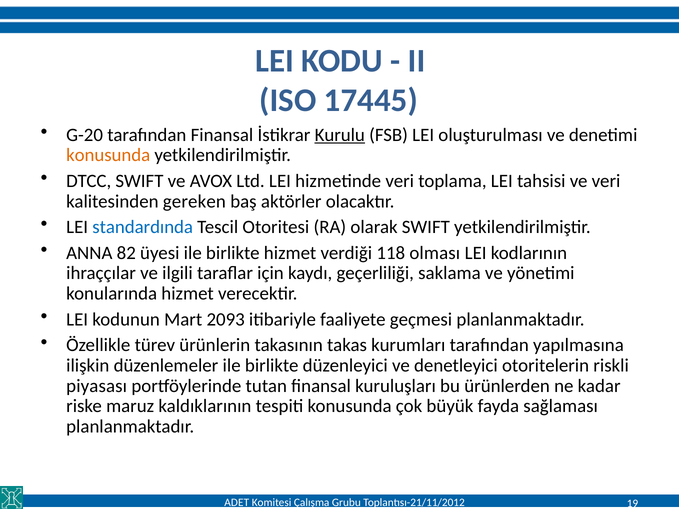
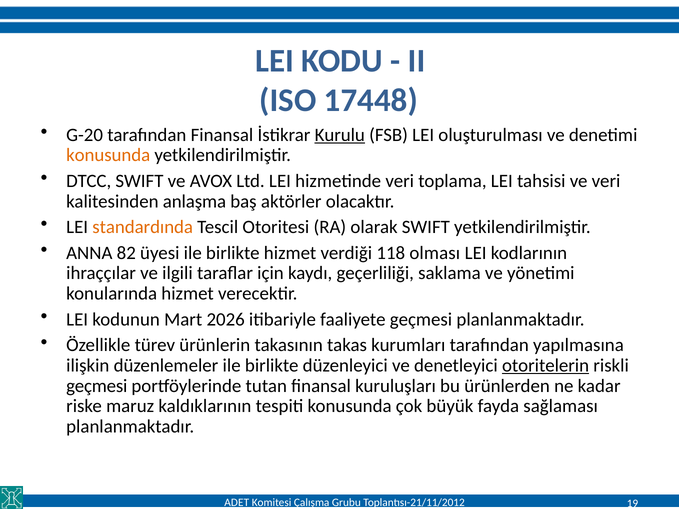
17445: 17445 -> 17448
gereken: gereken -> anlaşma
standardında colour: blue -> orange
2093: 2093 -> 2026
otoritelerin underline: none -> present
piyasası at (97, 386): piyasası -> geçmesi
